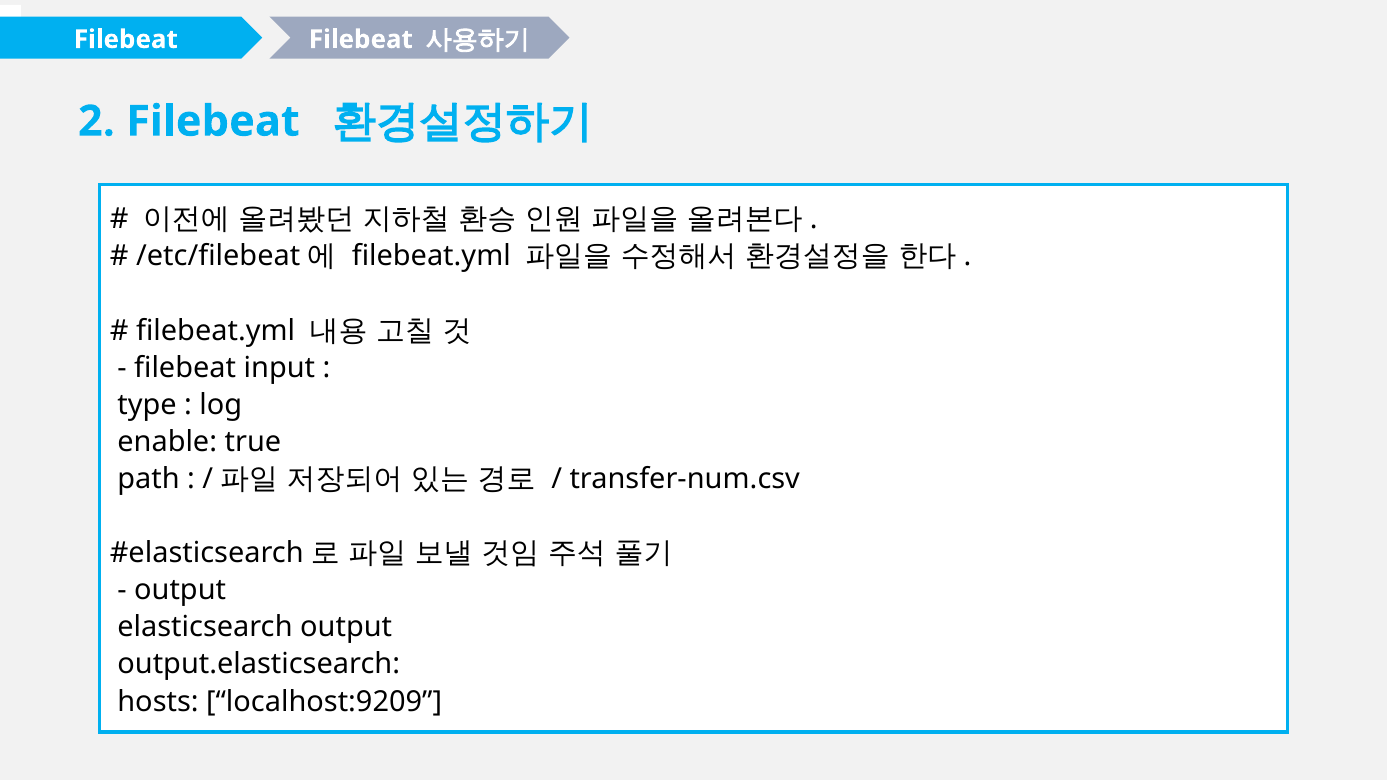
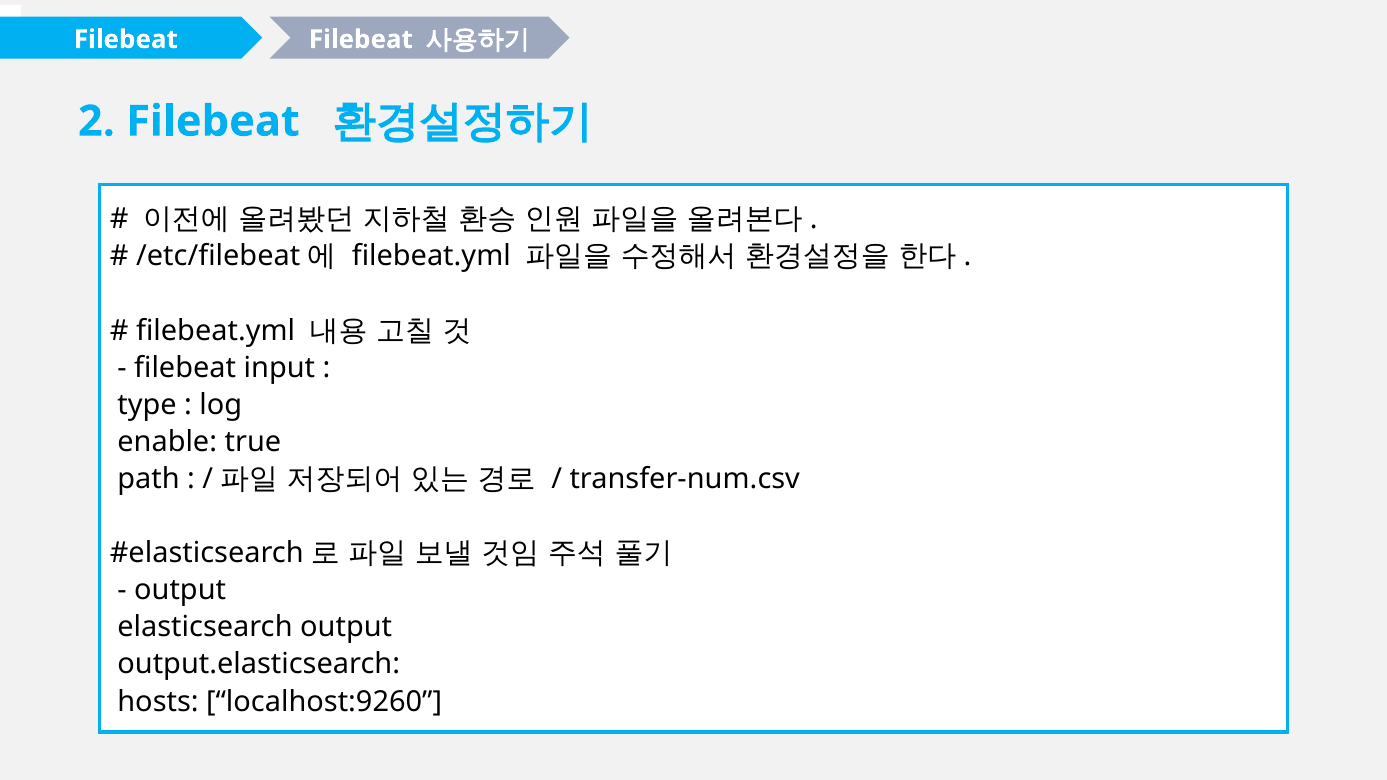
localhost:9209: localhost:9209 -> localhost:9260
